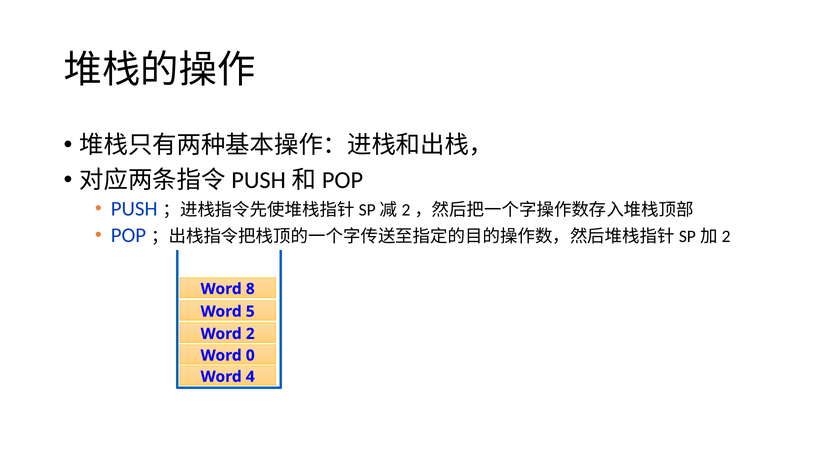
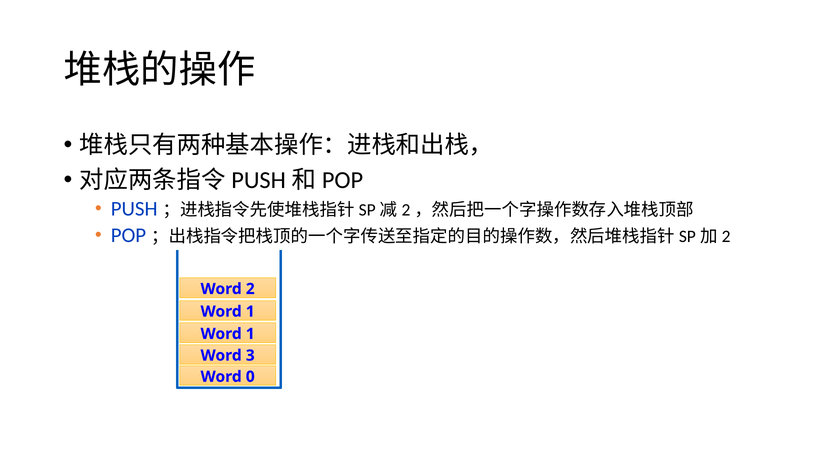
8: 8 -> 2
5 at (250, 312): 5 -> 1
2 at (250, 334): 2 -> 1
0: 0 -> 3
4: 4 -> 0
